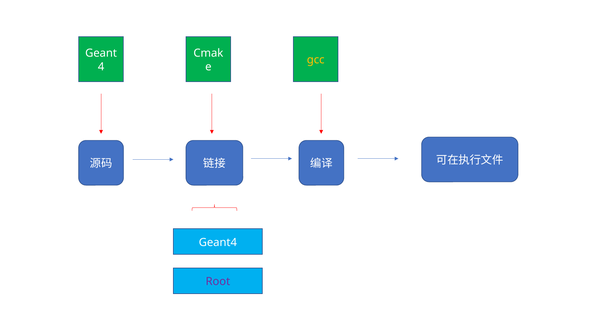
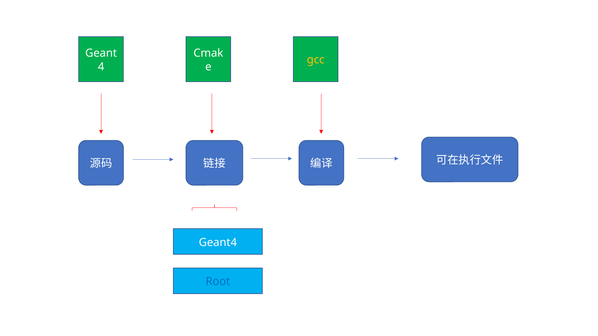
Root colour: purple -> blue
